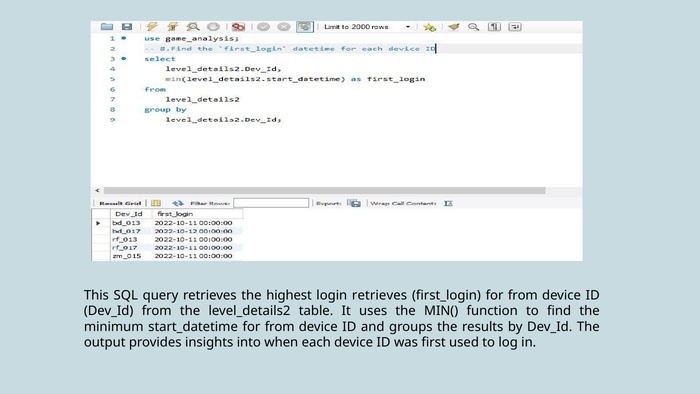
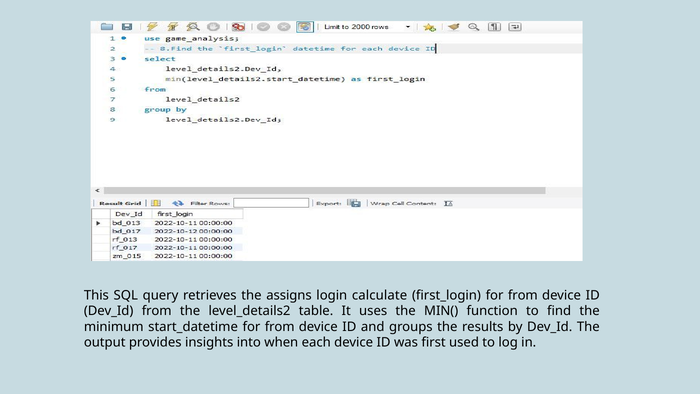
highest: highest -> assigns
login retrieves: retrieves -> calculate
